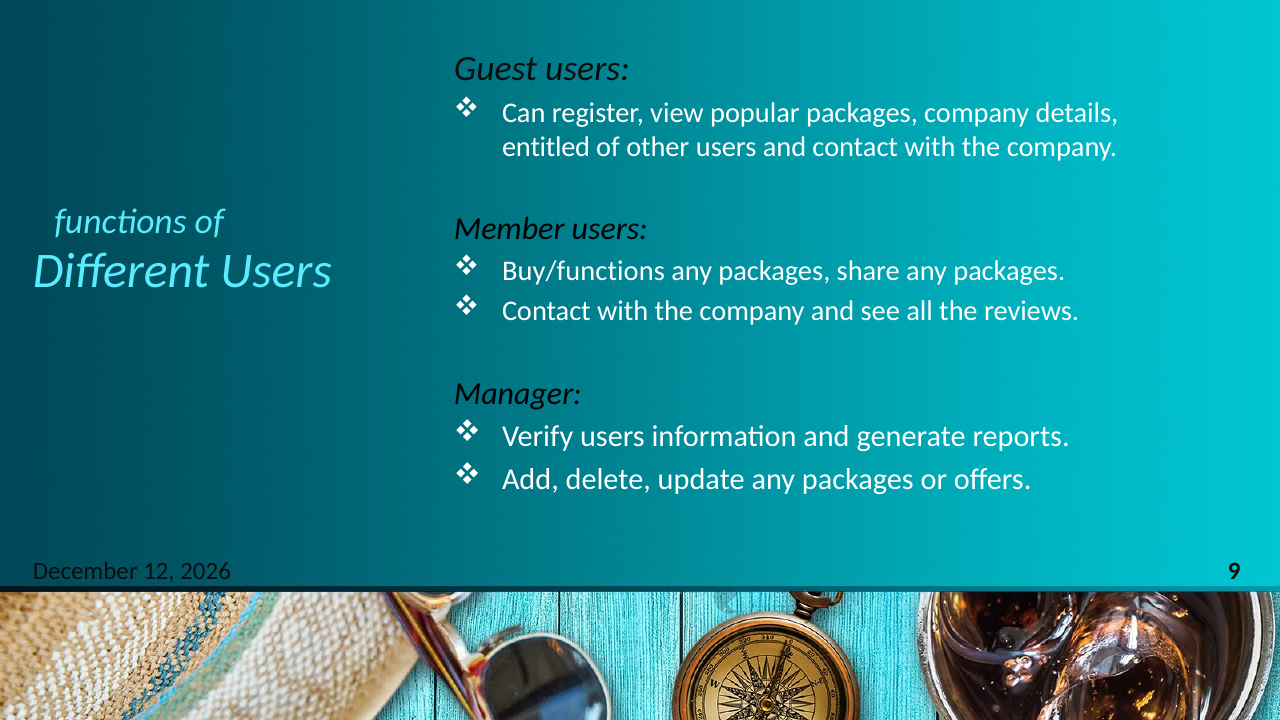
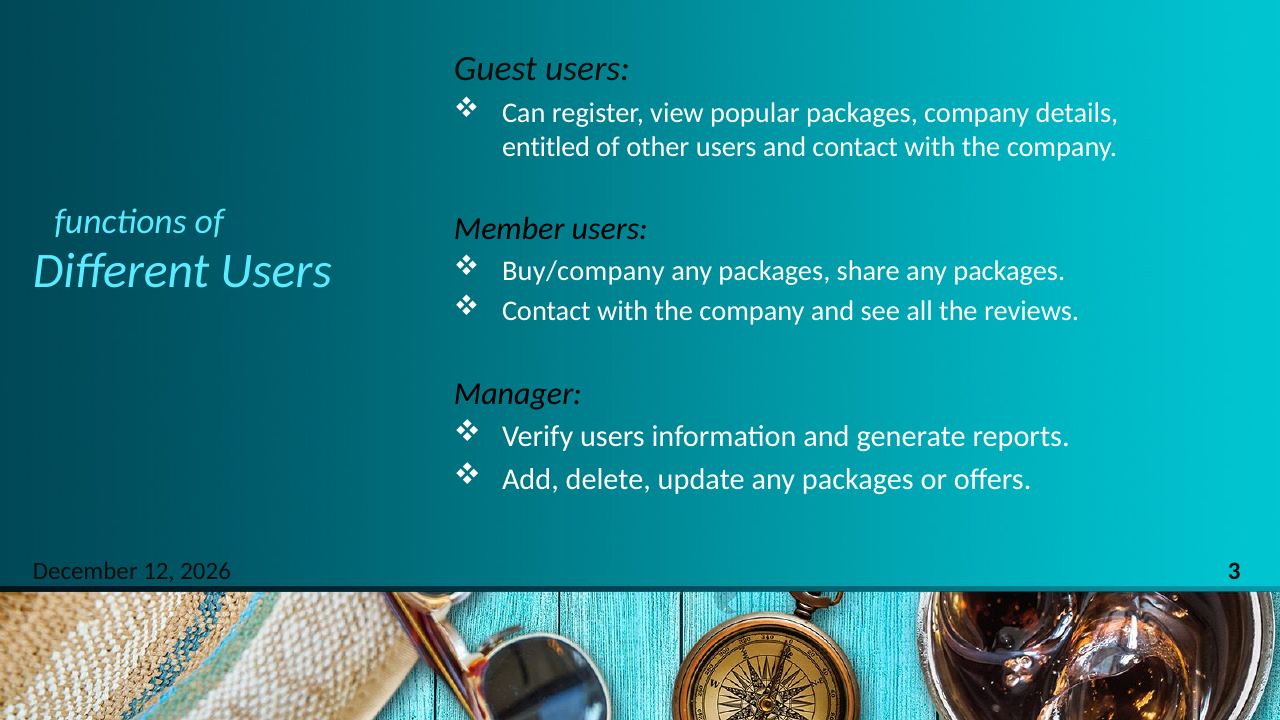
Buy/functions: Buy/functions -> Buy/company
9: 9 -> 3
